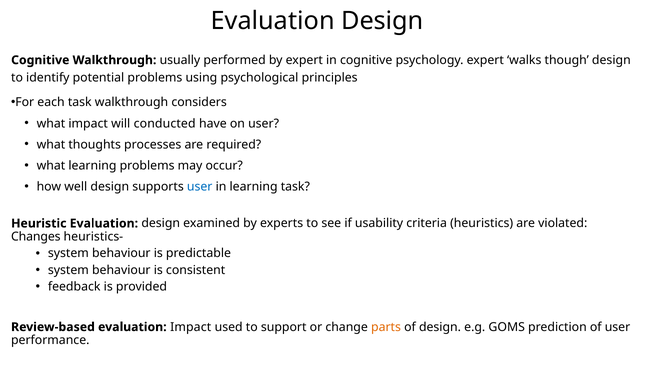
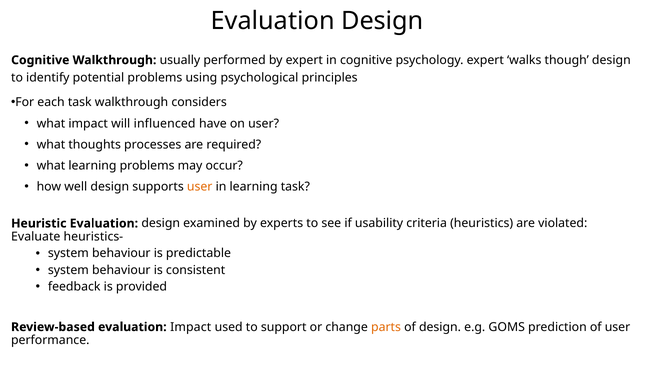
conducted: conducted -> influenced
user at (200, 187) colour: blue -> orange
Changes: Changes -> Evaluate
